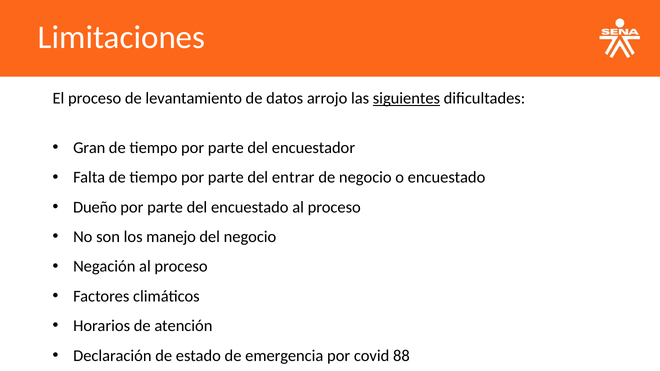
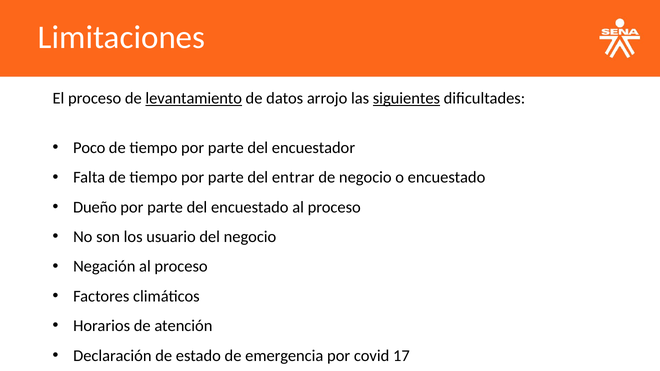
levantamiento underline: none -> present
Gran: Gran -> Poco
manejo: manejo -> usuario
88: 88 -> 17
